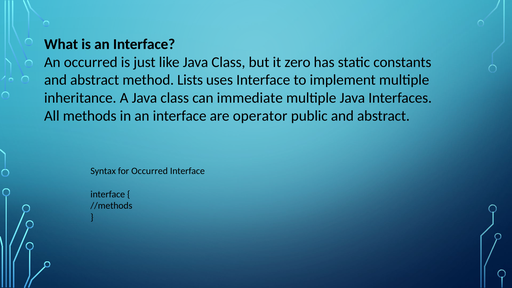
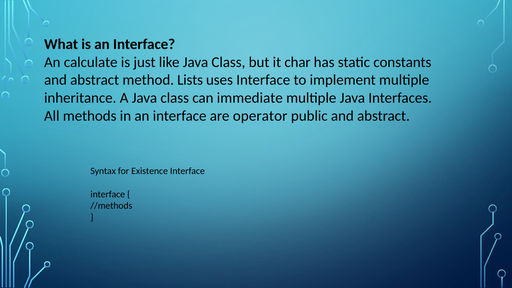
An occurred: occurred -> calculate
zero: zero -> char
for Occurred: Occurred -> Existence
